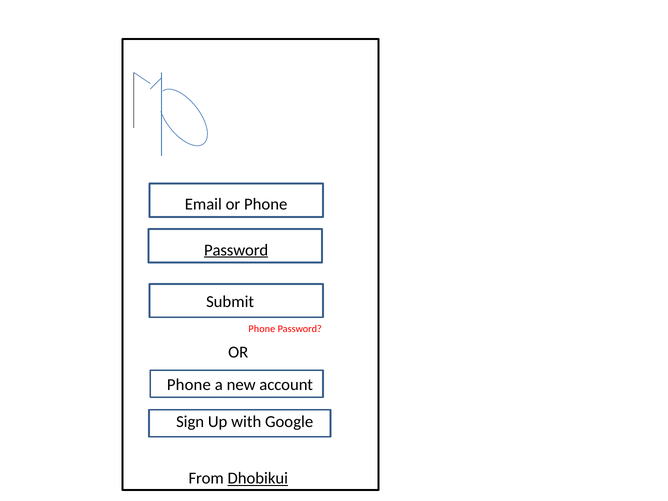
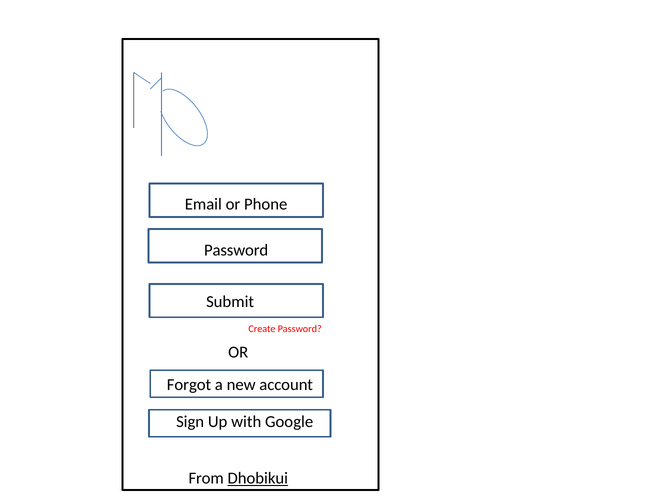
Password at (236, 250) underline: present -> none
Phone at (262, 329): Phone -> Create
Phone at (189, 385): Phone -> Forgot
